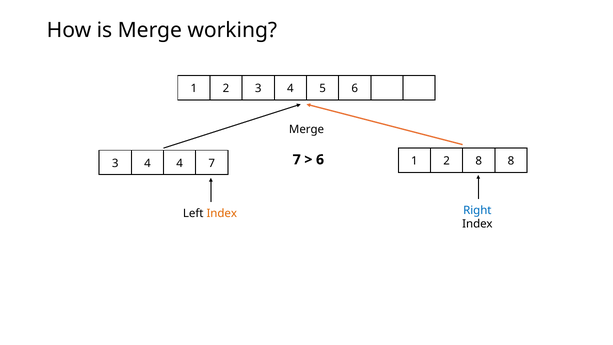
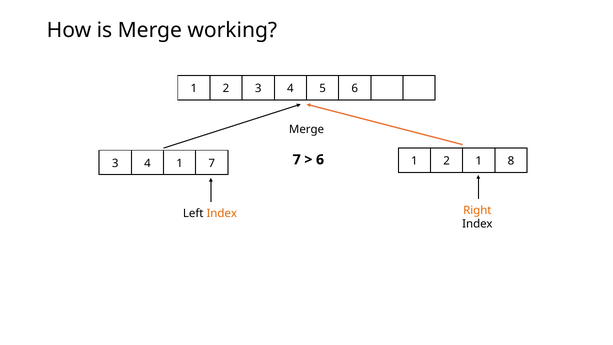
2 8: 8 -> 1
4 4: 4 -> 1
Right colour: blue -> orange
